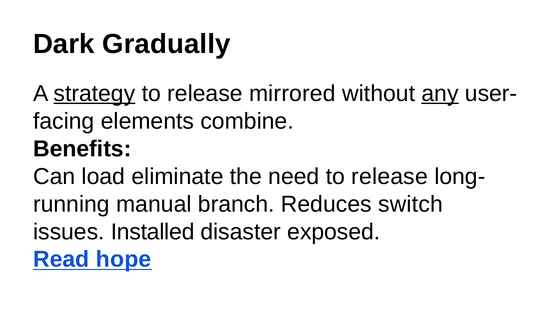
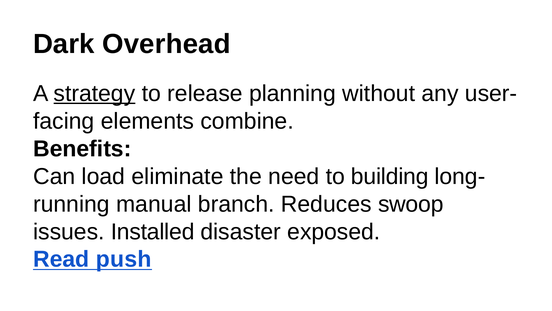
Gradually: Gradually -> Overhead
mirrored: mirrored -> planning
any underline: present -> none
need to release: release -> building
switch: switch -> swoop
hope: hope -> push
